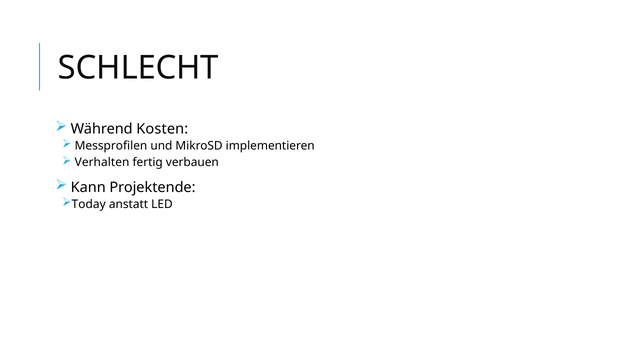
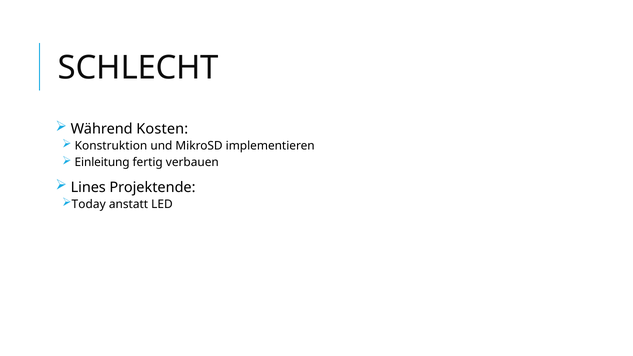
Messprofilen: Messprofilen -> Konstruktion
Verhalten: Verhalten -> Einleitung
Kann: Kann -> Lines
